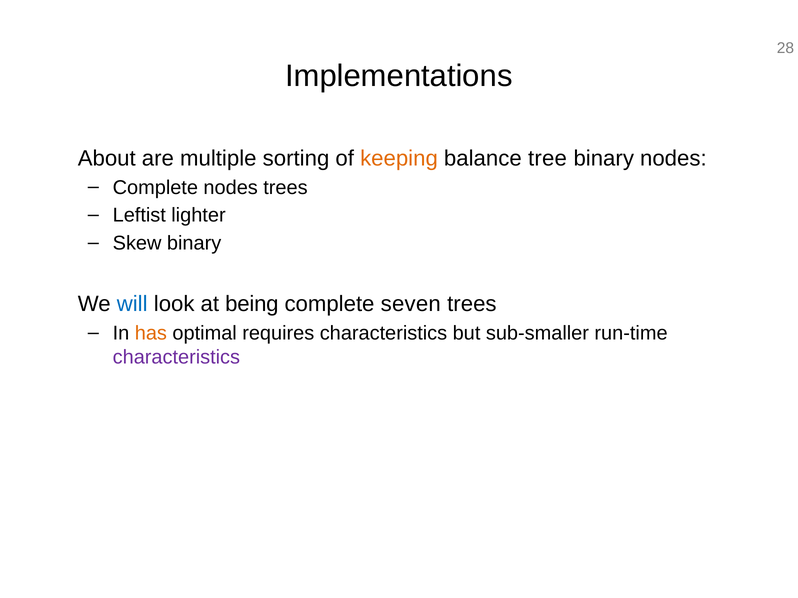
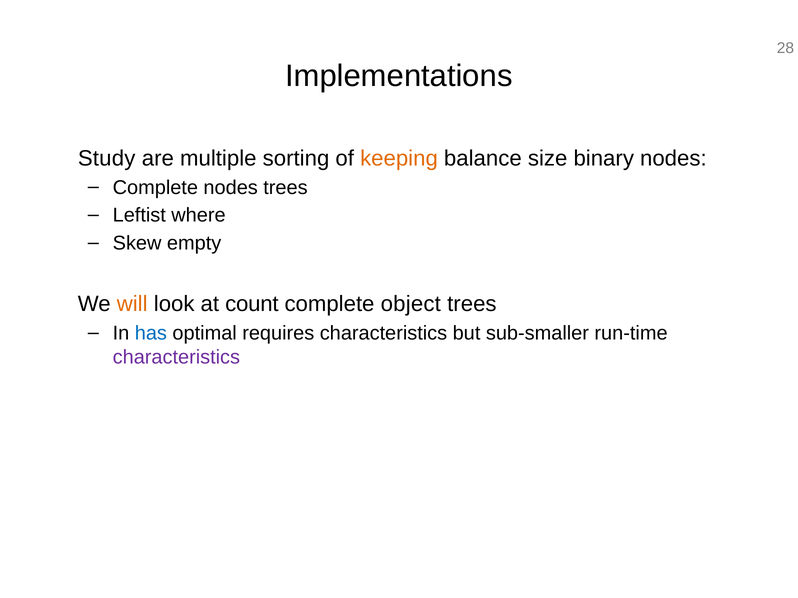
About: About -> Study
tree: tree -> size
lighter: lighter -> where
Skew binary: binary -> empty
will colour: blue -> orange
being: being -> count
seven: seven -> object
has colour: orange -> blue
